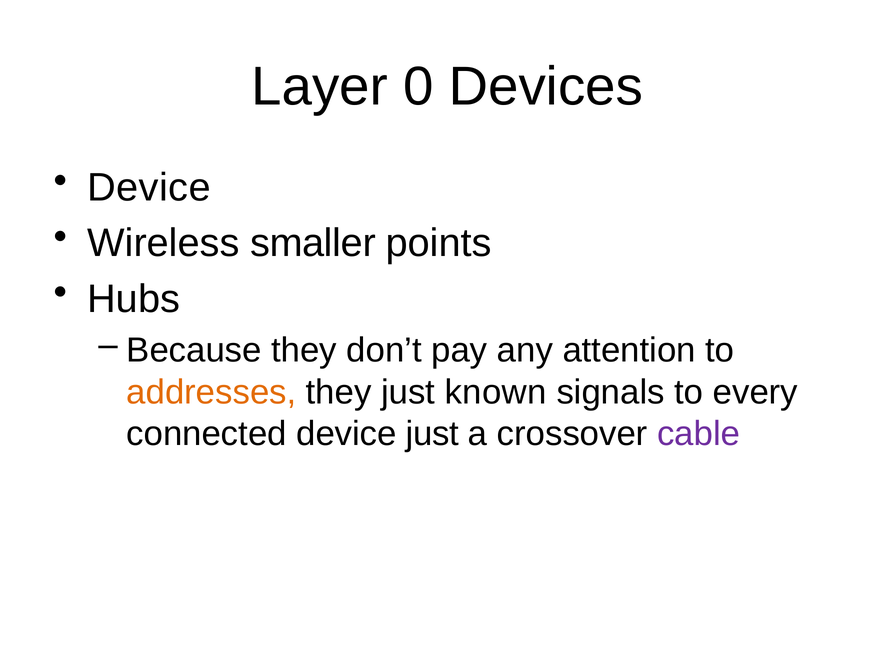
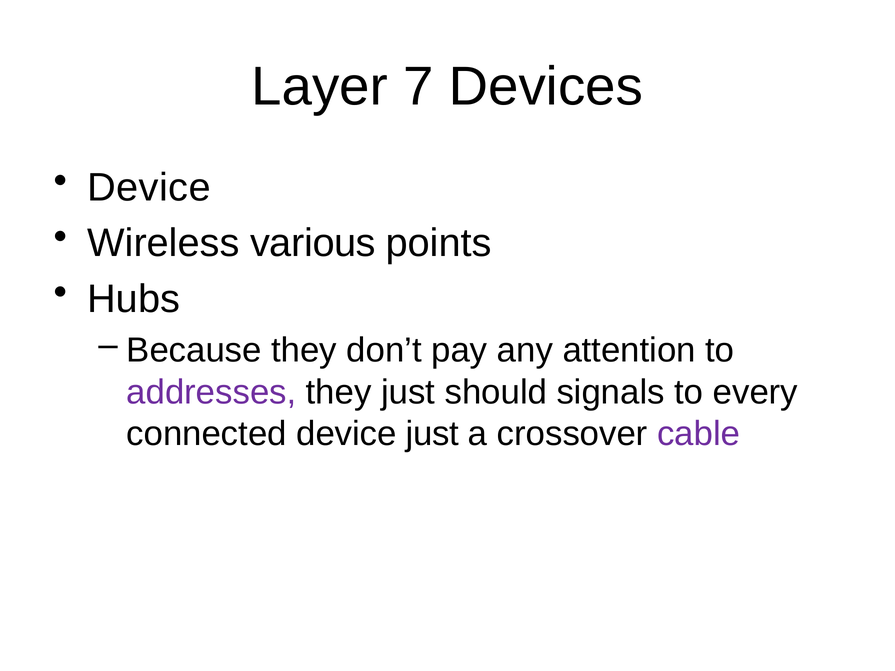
0: 0 -> 7
smaller: smaller -> various
addresses colour: orange -> purple
known: known -> should
